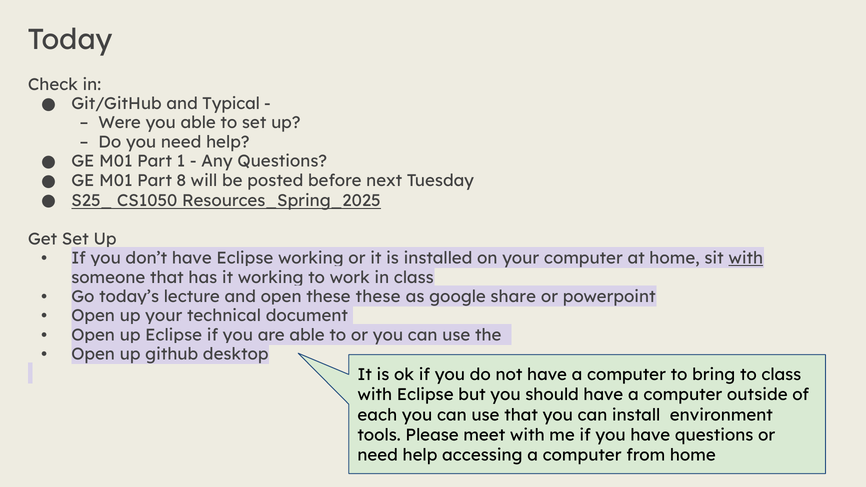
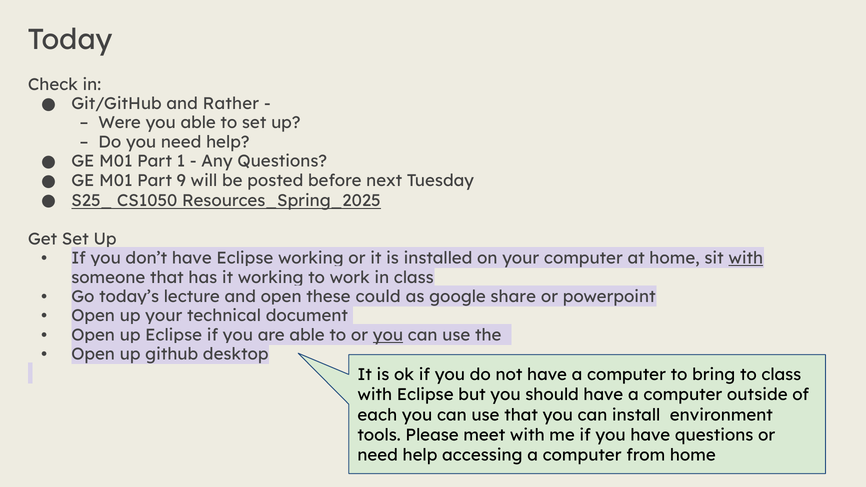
Typical: Typical -> Rather
8: 8 -> 9
these at (378, 297): these -> could
you at (388, 335) underline: none -> present
